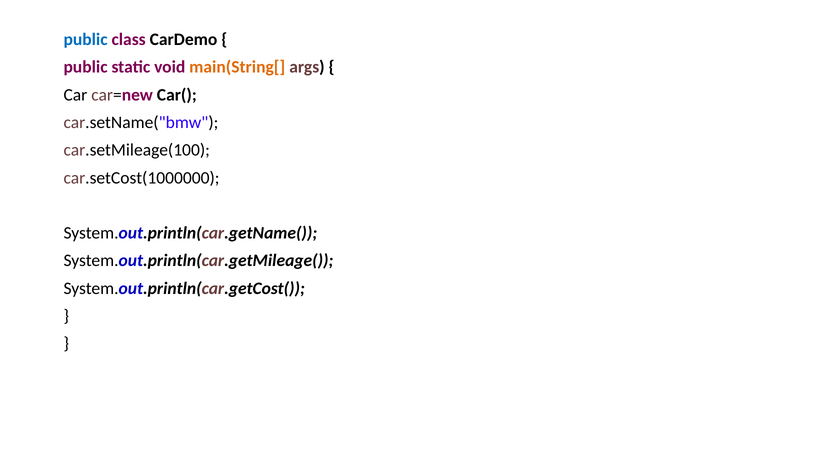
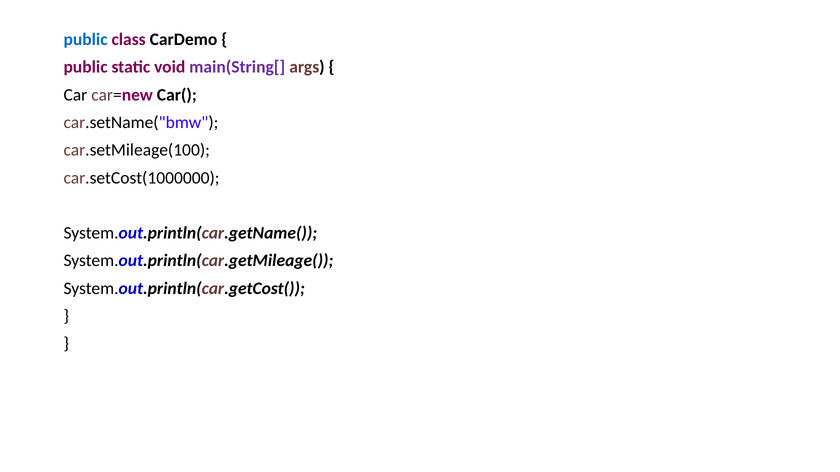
main(String[ colour: orange -> purple
